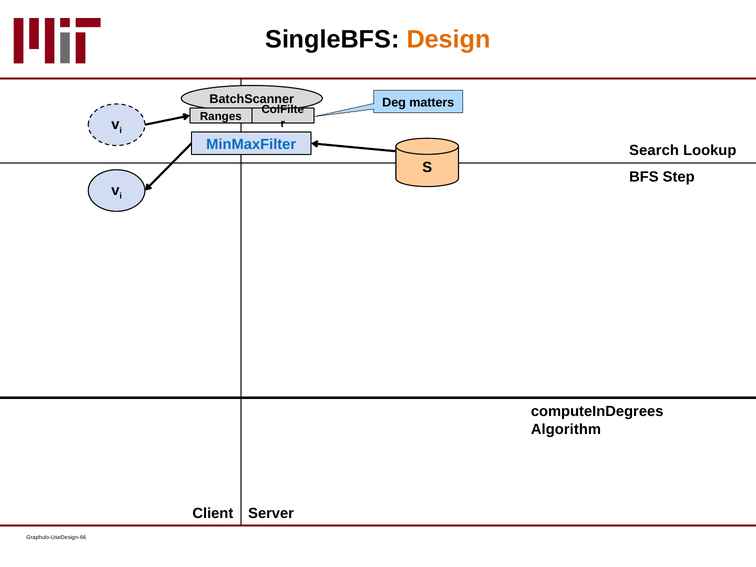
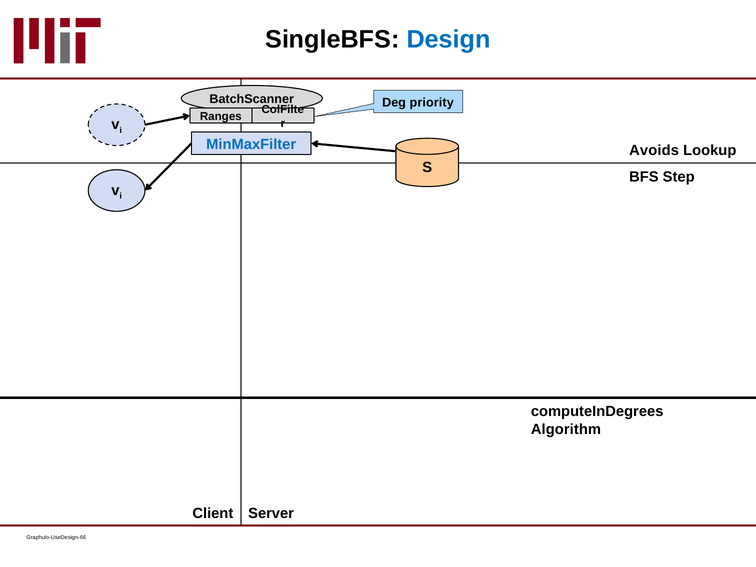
Design colour: orange -> blue
matters: matters -> priority
Search: Search -> Avoids
